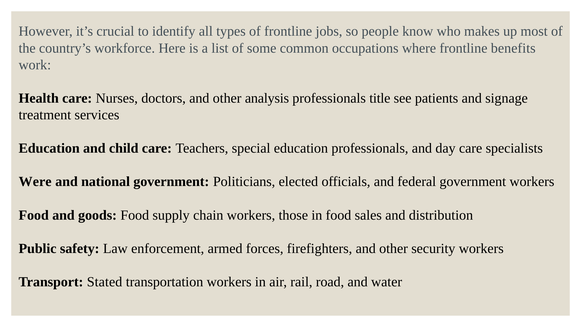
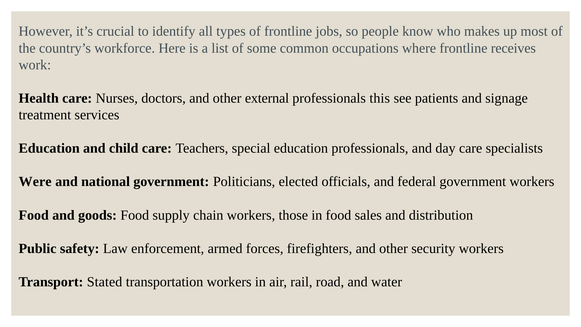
benefits: benefits -> receives
analysis: analysis -> external
title: title -> this
